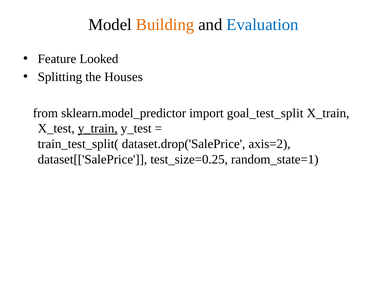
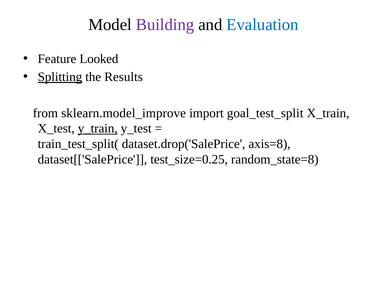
Building colour: orange -> purple
Splitting underline: none -> present
Houses: Houses -> Results
sklearn.model_predictor: sklearn.model_predictor -> sklearn.model_improve
axis=2: axis=2 -> axis=8
random_state=1: random_state=1 -> random_state=8
